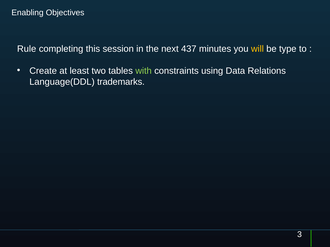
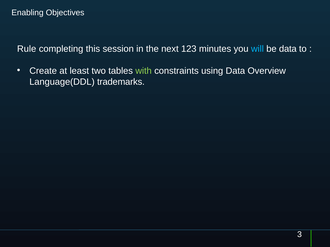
437: 437 -> 123
will colour: yellow -> light blue
be type: type -> data
Relations: Relations -> Overview
